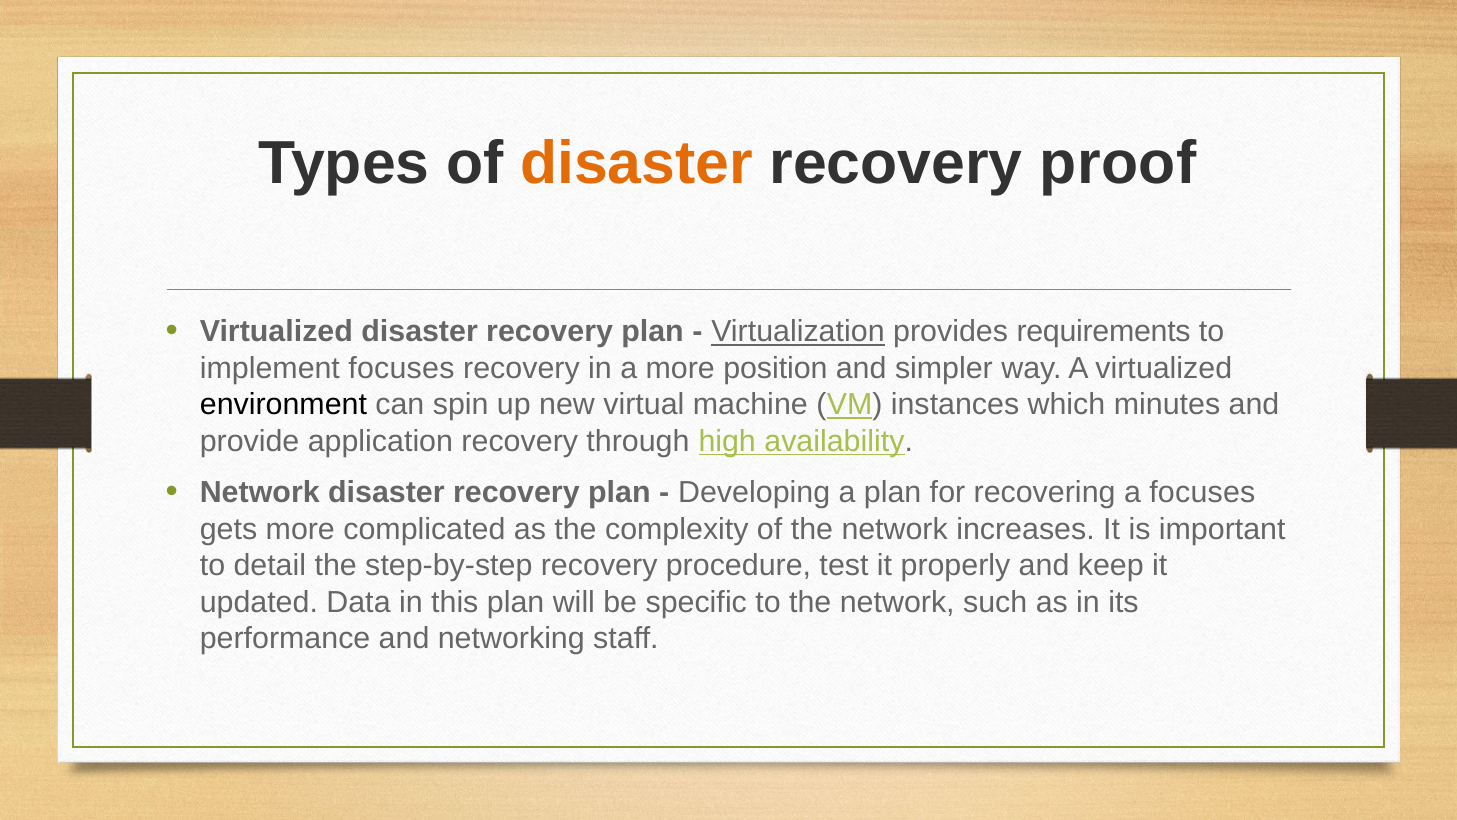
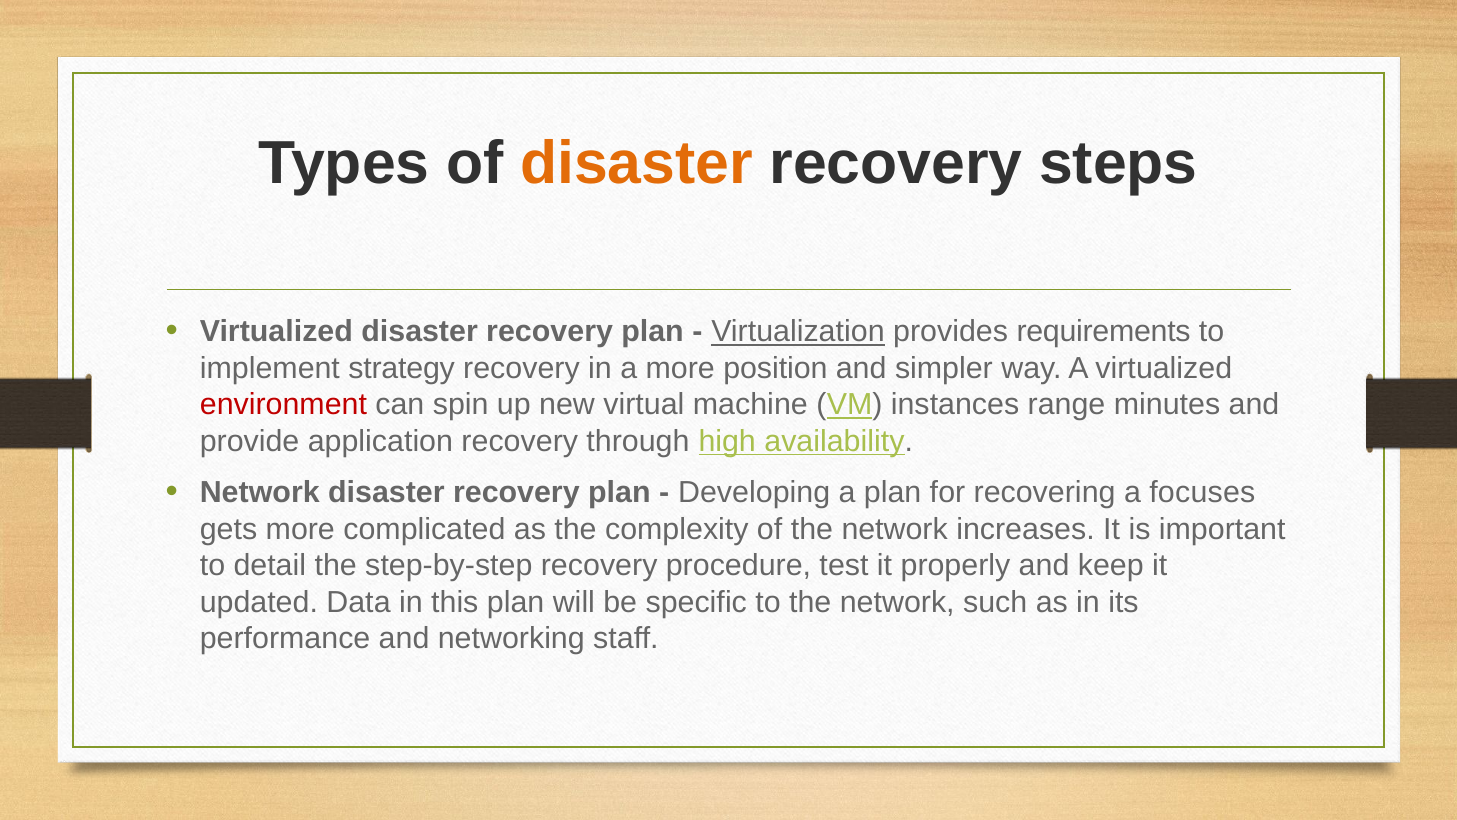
proof: proof -> steps
implement focuses: focuses -> strategy
environment colour: black -> red
which: which -> range
